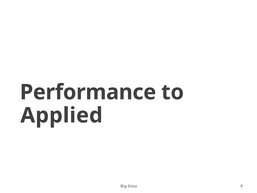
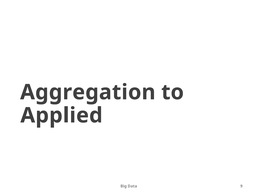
Performance: Performance -> Aggregation
